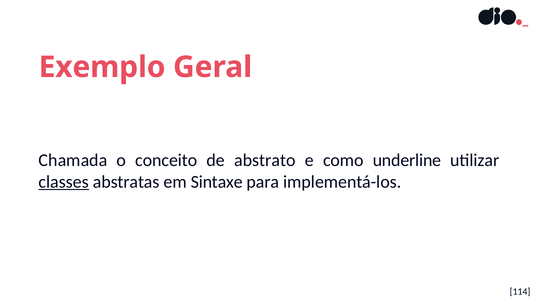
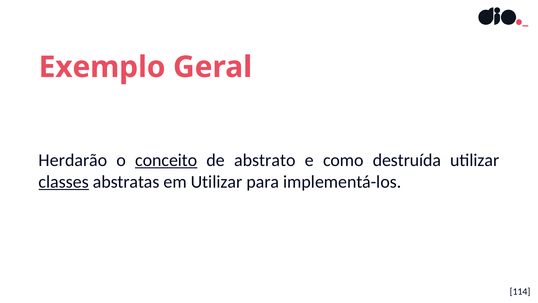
Chamada: Chamada -> Herdarão
conceito underline: none -> present
underline: underline -> destruída
em Sintaxe: Sintaxe -> Utilizar
